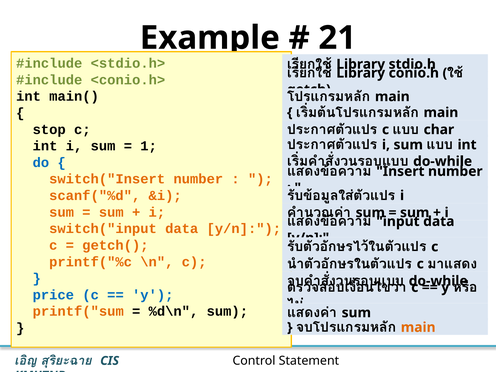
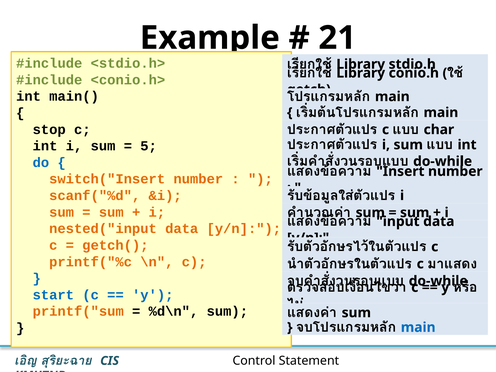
1: 1 -> 5
switch("input: switch("input -> nested("input
price: price -> start
main at (418, 327) colour: orange -> blue
